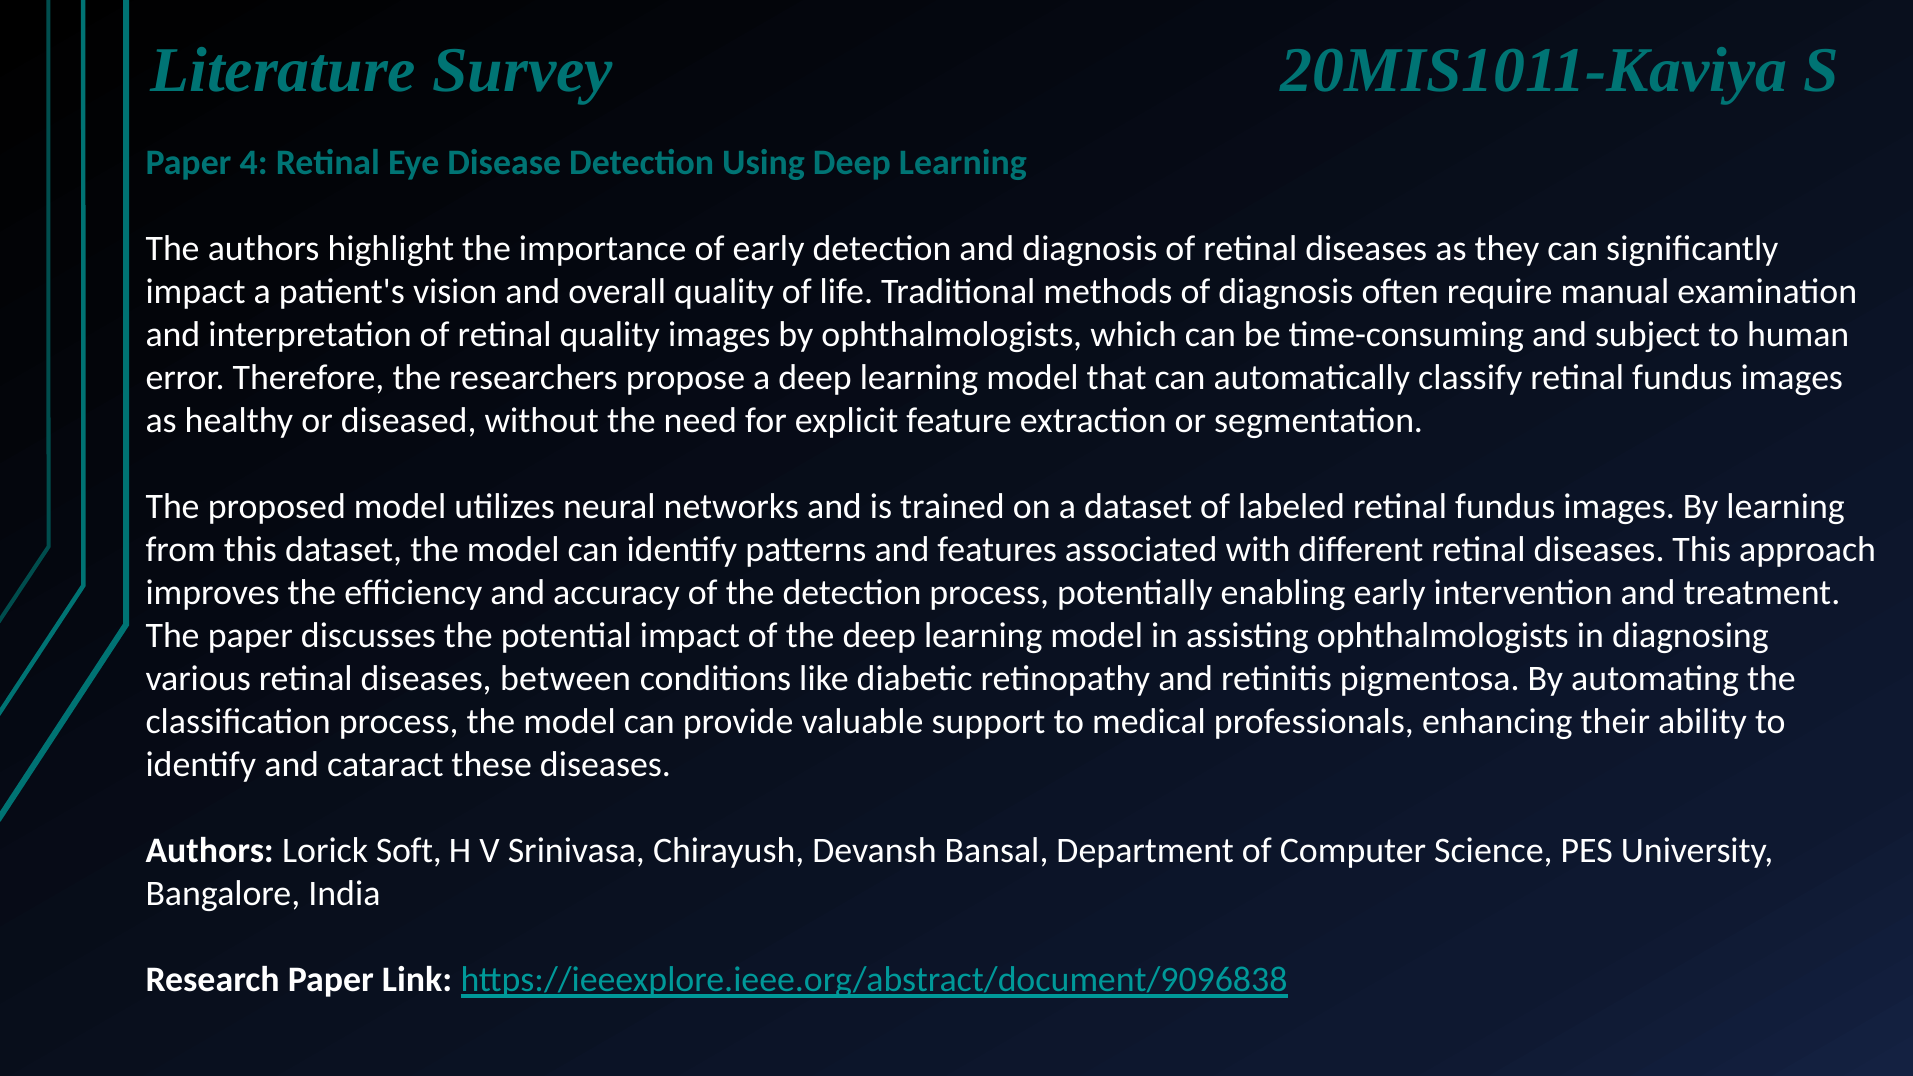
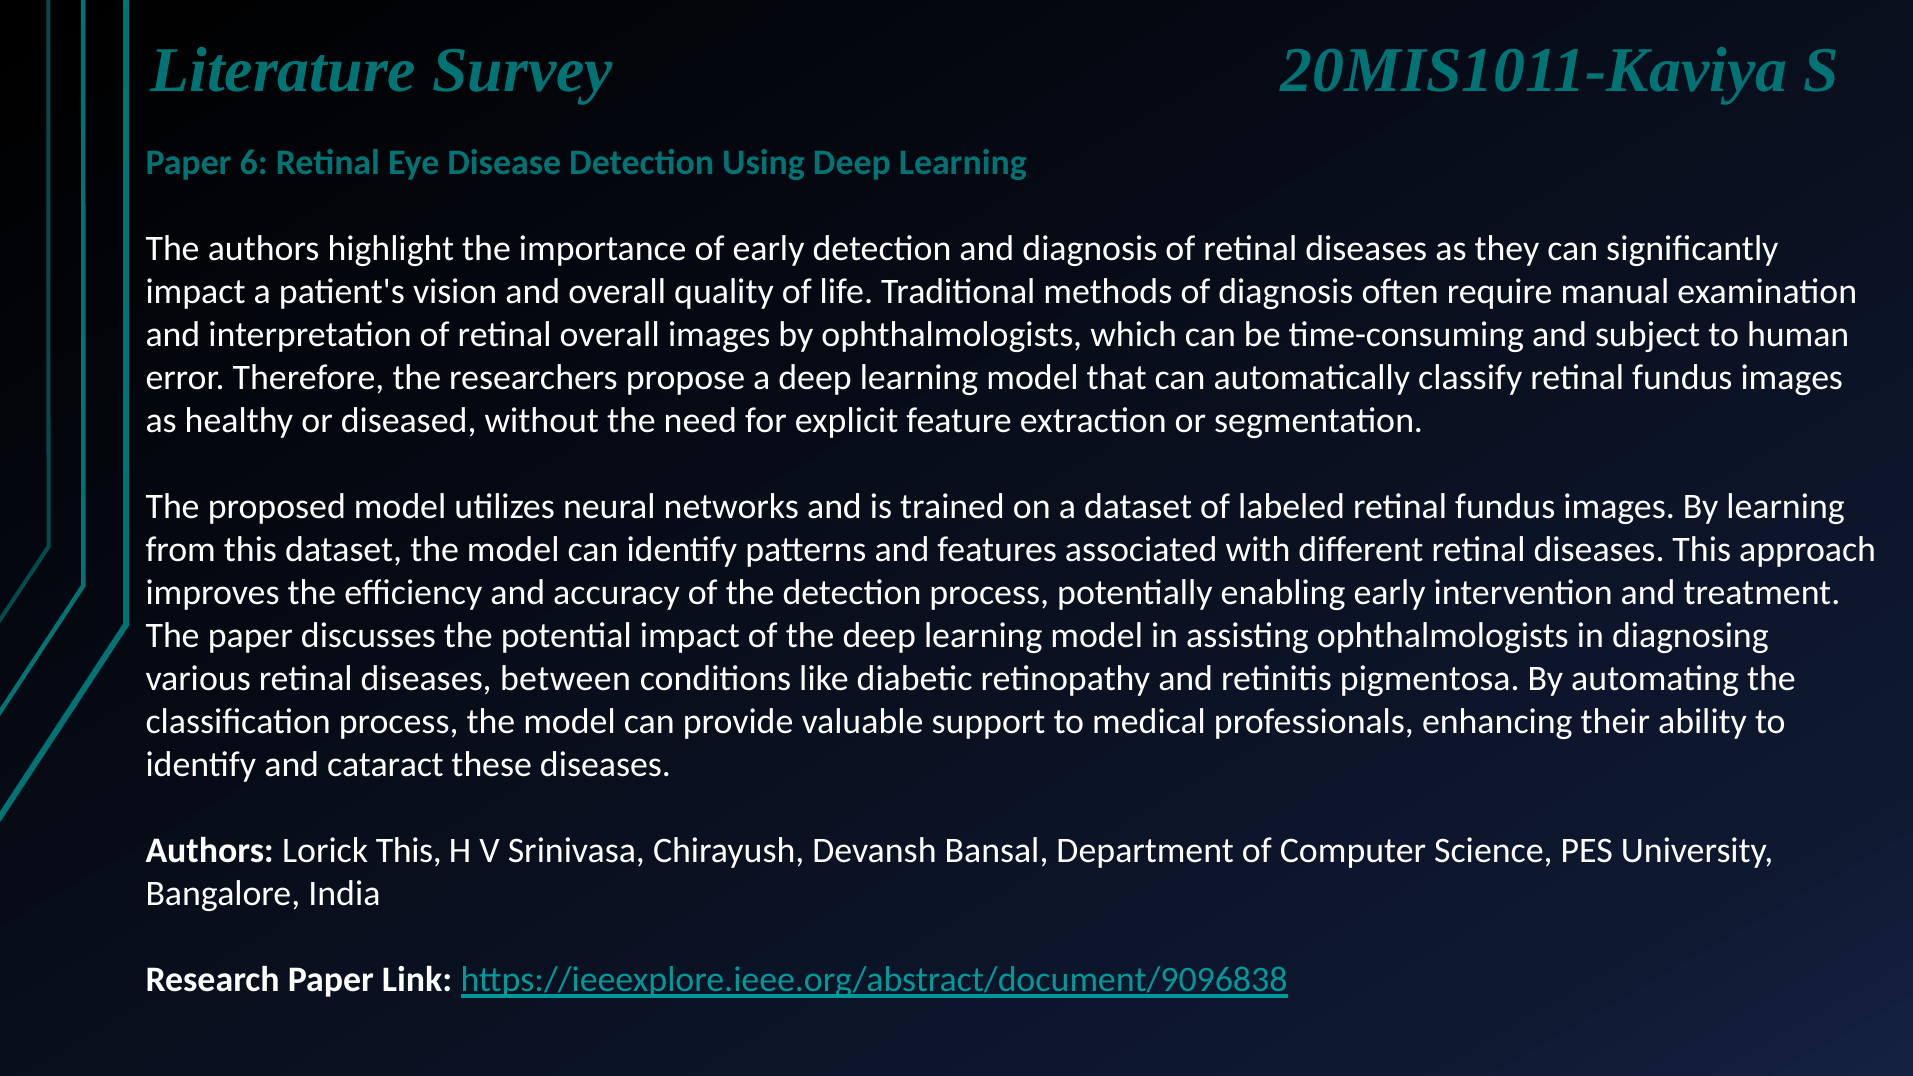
4: 4 -> 6
retinal quality: quality -> overall
Lorick Soft: Soft -> This
